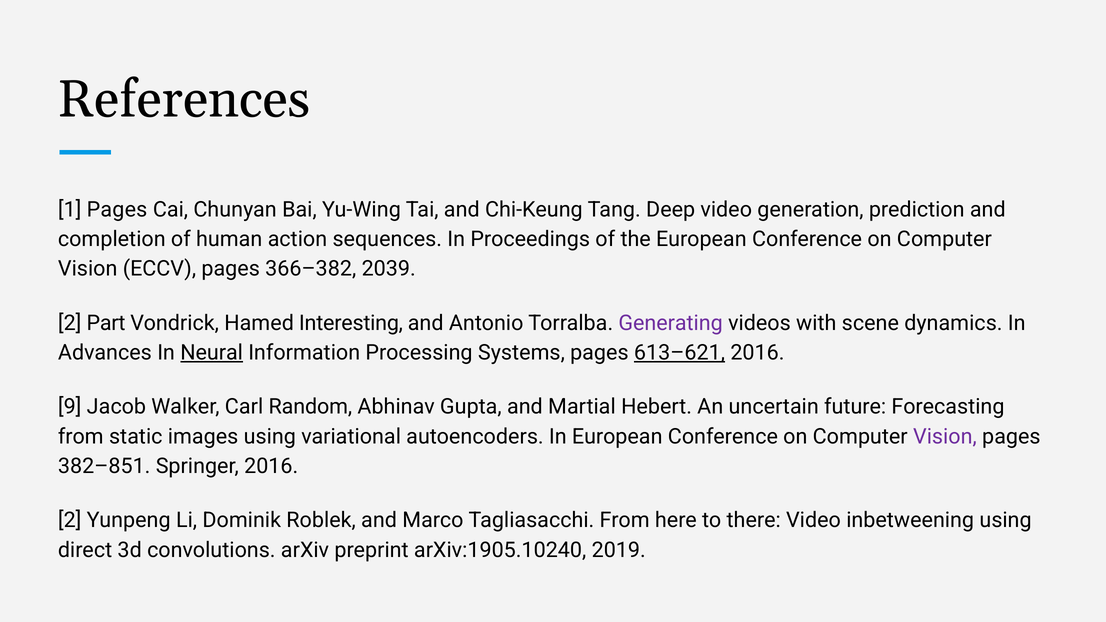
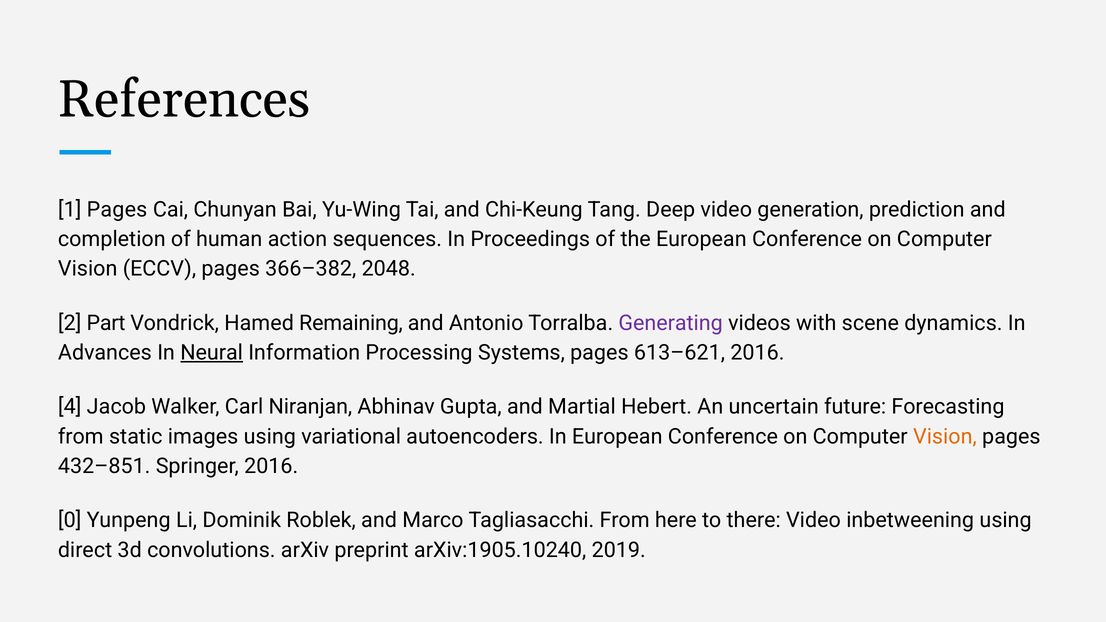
2039: 2039 -> 2048
Interesting: Interesting -> Remaining
613–621 underline: present -> none
9: 9 -> 4
Random: Random -> Niranjan
Vision at (945, 437) colour: purple -> orange
382–851: 382–851 -> 432–851
2 at (70, 520): 2 -> 0
